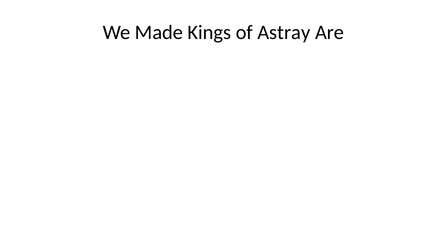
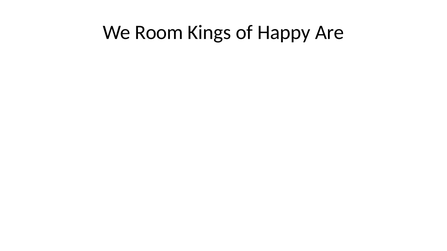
Made: Made -> Room
Astray: Astray -> Happy
